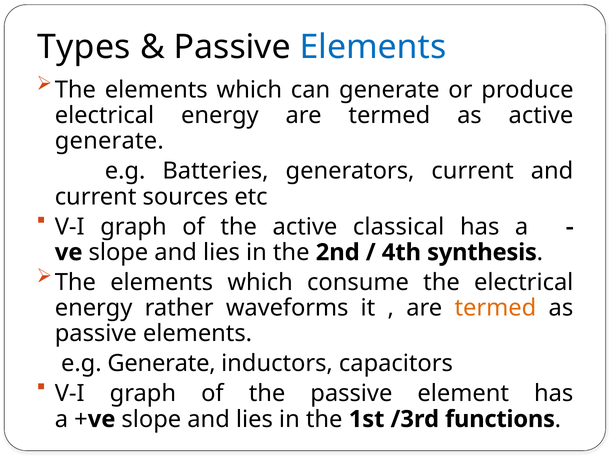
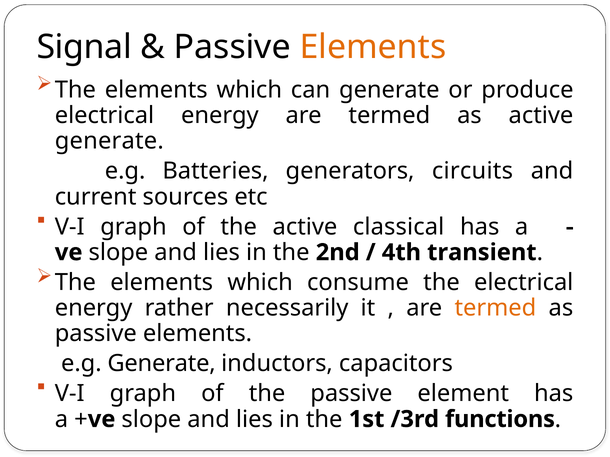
Types: Types -> Signal
Elements at (373, 47) colour: blue -> orange
generators current: current -> circuits
synthesis: synthesis -> transient
waveforms: waveforms -> necessarily
